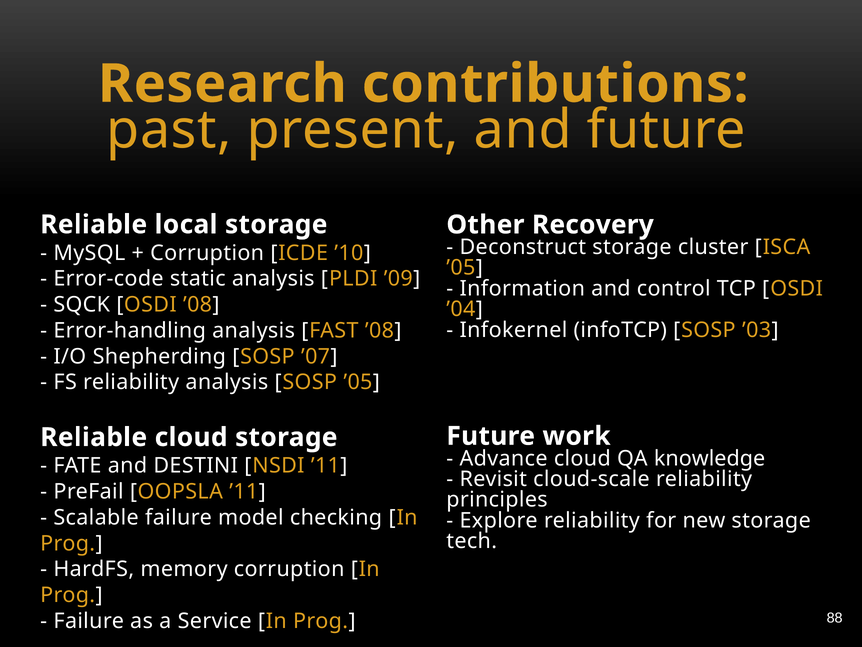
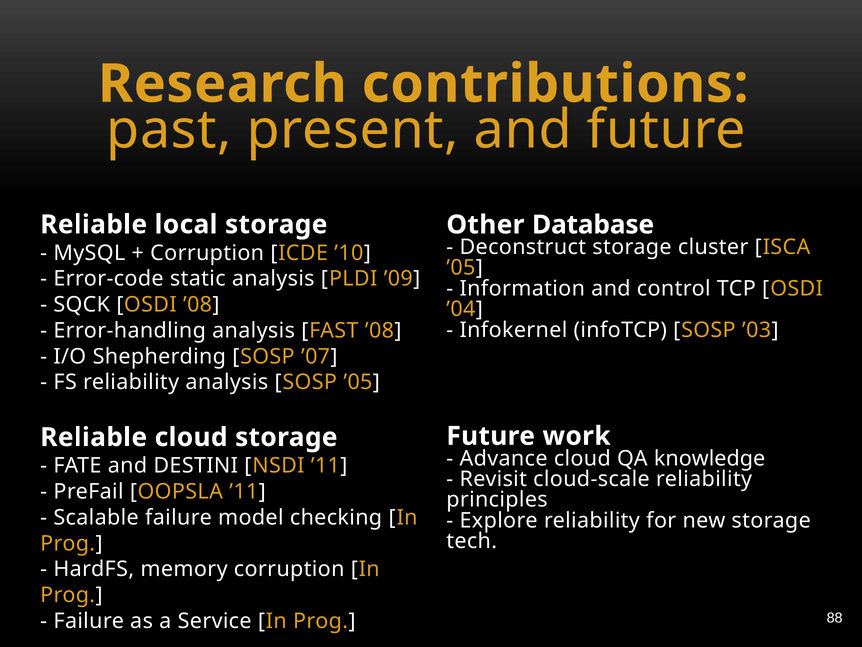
Recovery: Recovery -> Database
